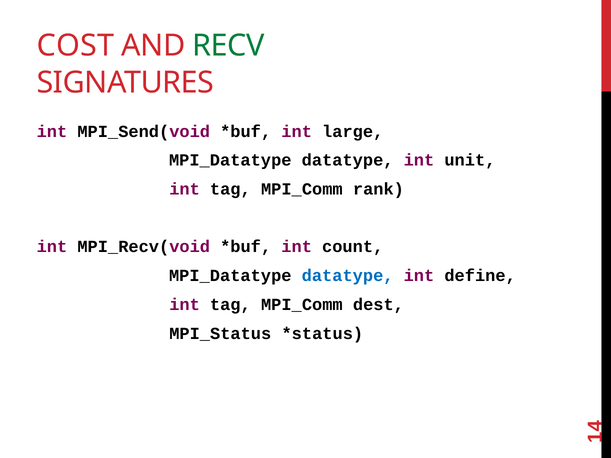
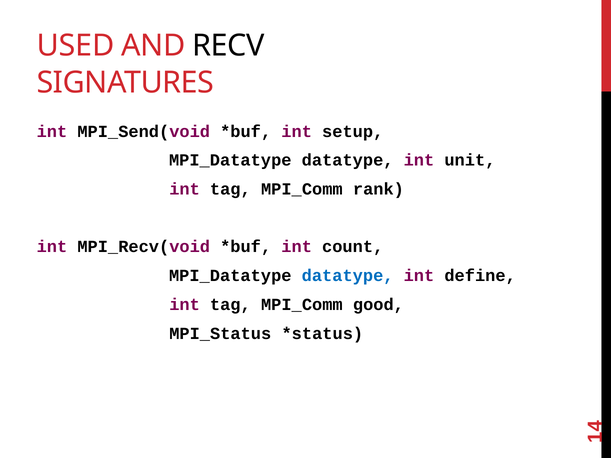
COST: COST -> USED
RECV colour: green -> black
large: large -> setup
dest: dest -> good
